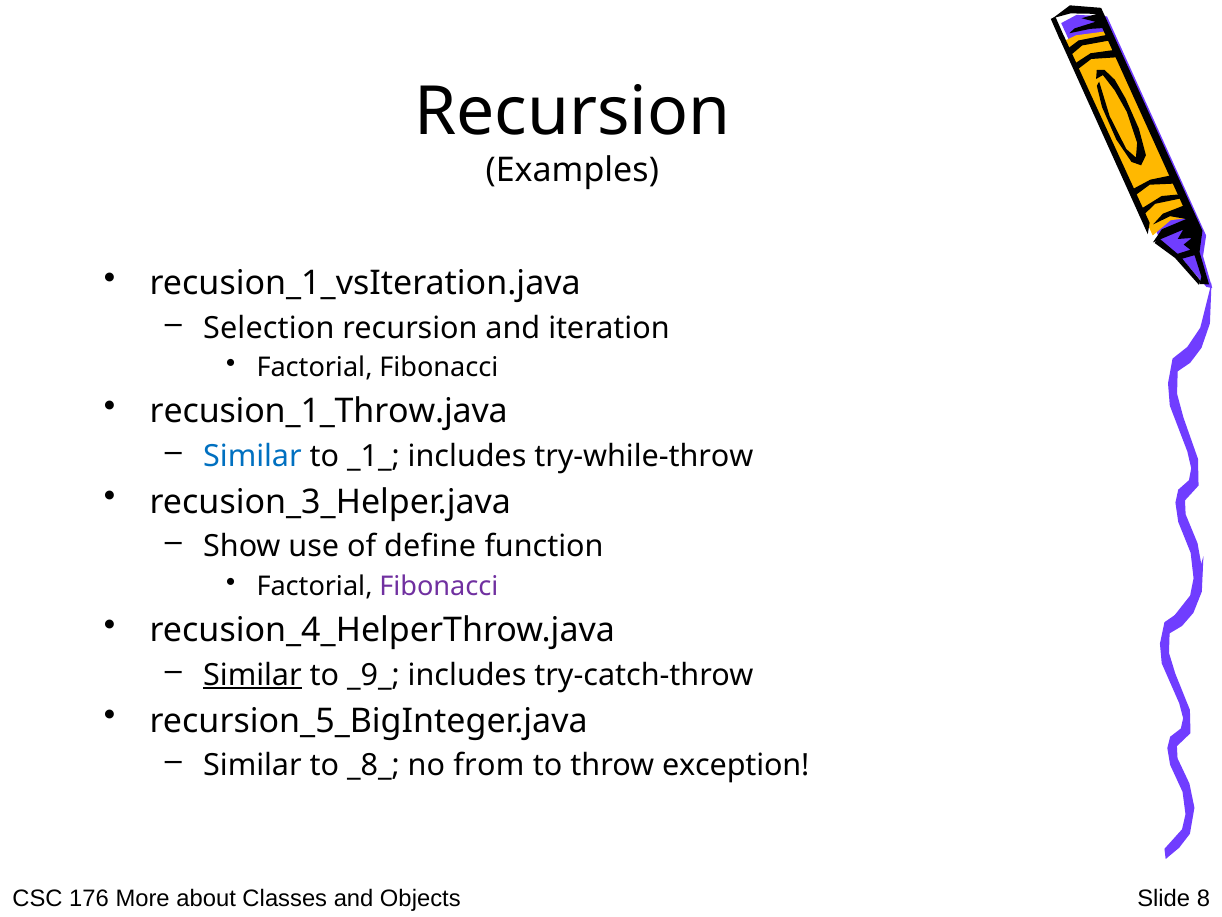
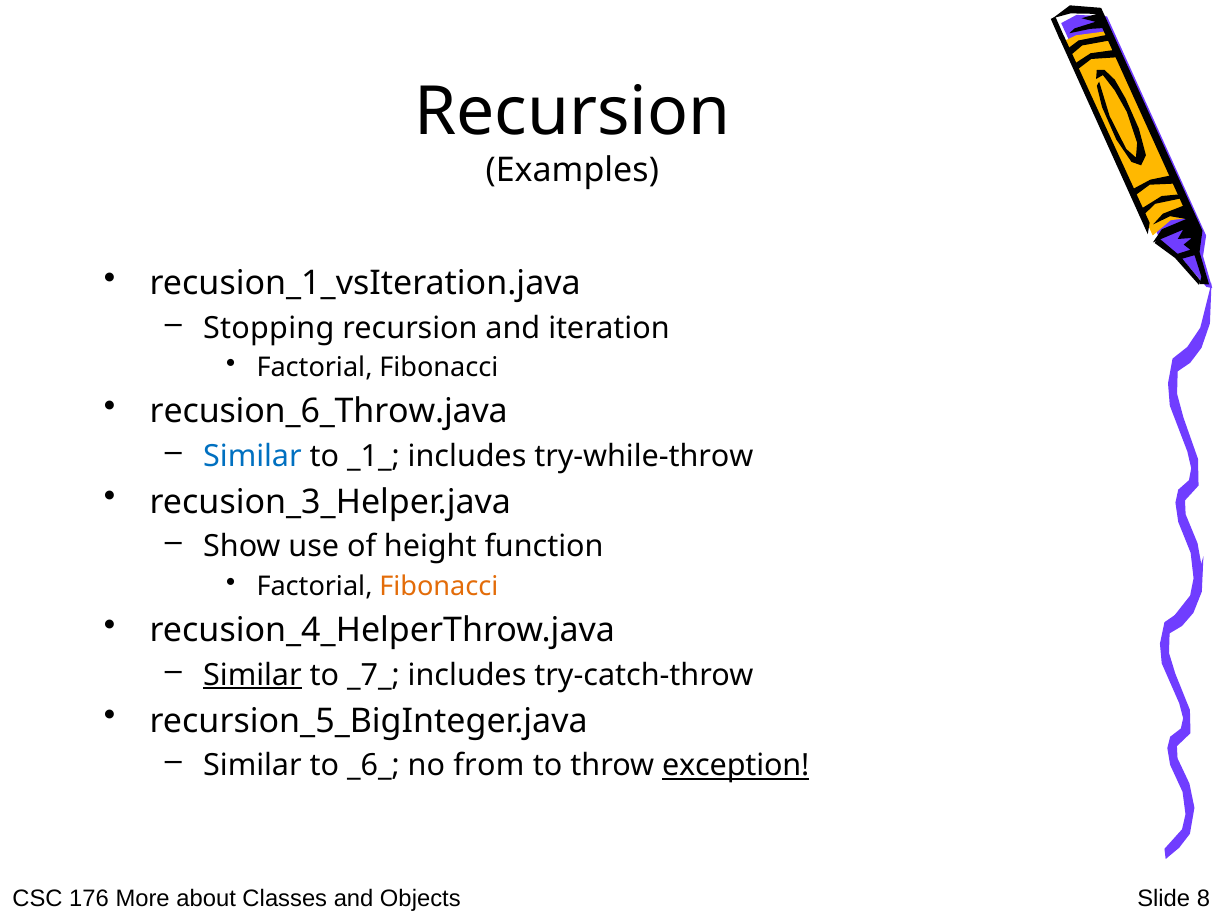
Selection: Selection -> Stopping
recusion_1_Throw.java: recusion_1_Throw.java -> recusion_6_Throw.java
define: define -> height
Fibonacci at (439, 586) colour: purple -> orange
_9_: _9_ -> _7_
_8_: _8_ -> _6_
exception underline: none -> present
